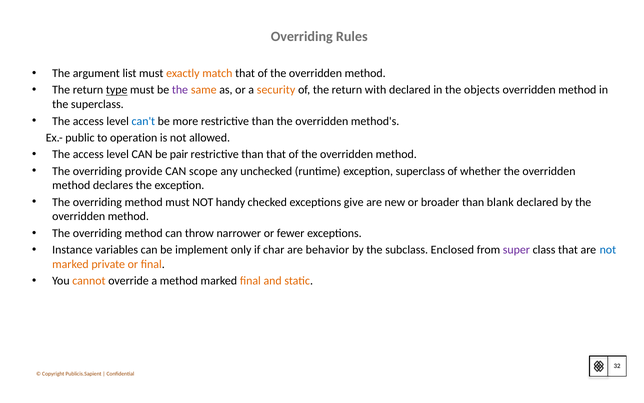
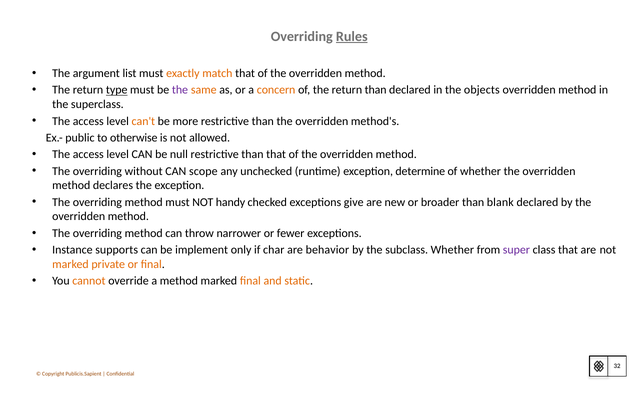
Rules underline: none -> present
security: security -> concern
return with: with -> than
can't colour: blue -> orange
operation: operation -> otherwise
pair: pair -> null
provide: provide -> without
exception superclass: superclass -> determine
variables: variables -> supports
subclass Enclosed: Enclosed -> Whether
not at (608, 250) colour: blue -> black
